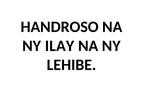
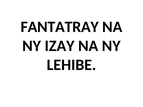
HANDROSO: HANDROSO -> FANTATRAY
ILAY: ILAY -> IZAY
